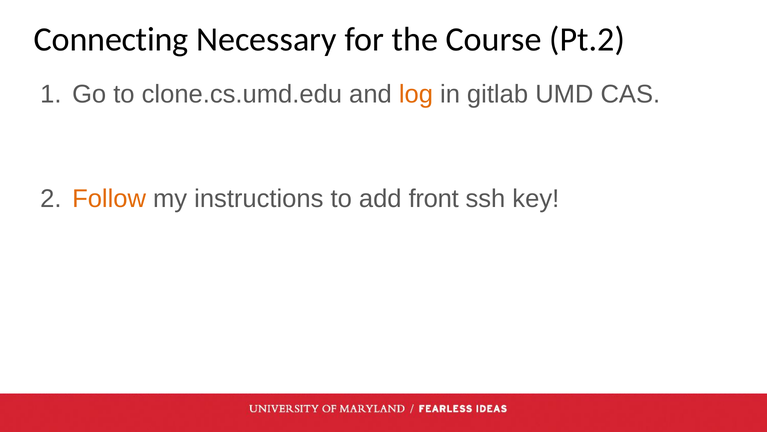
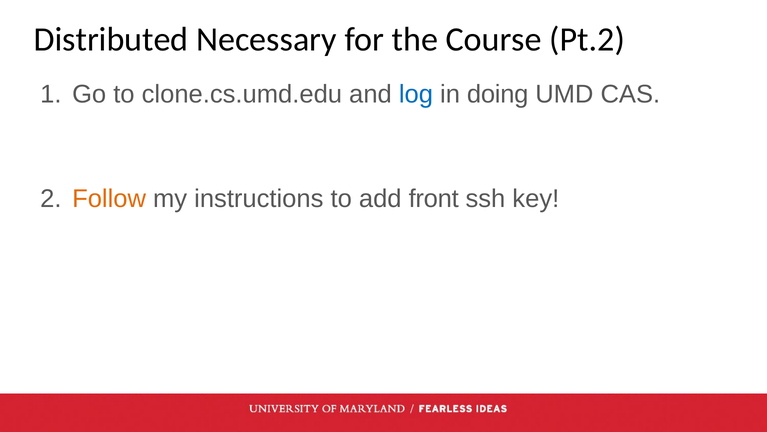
Connecting: Connecting -> Distributed
log colour: orange -> blue
gitlab: gitlab -> doing
